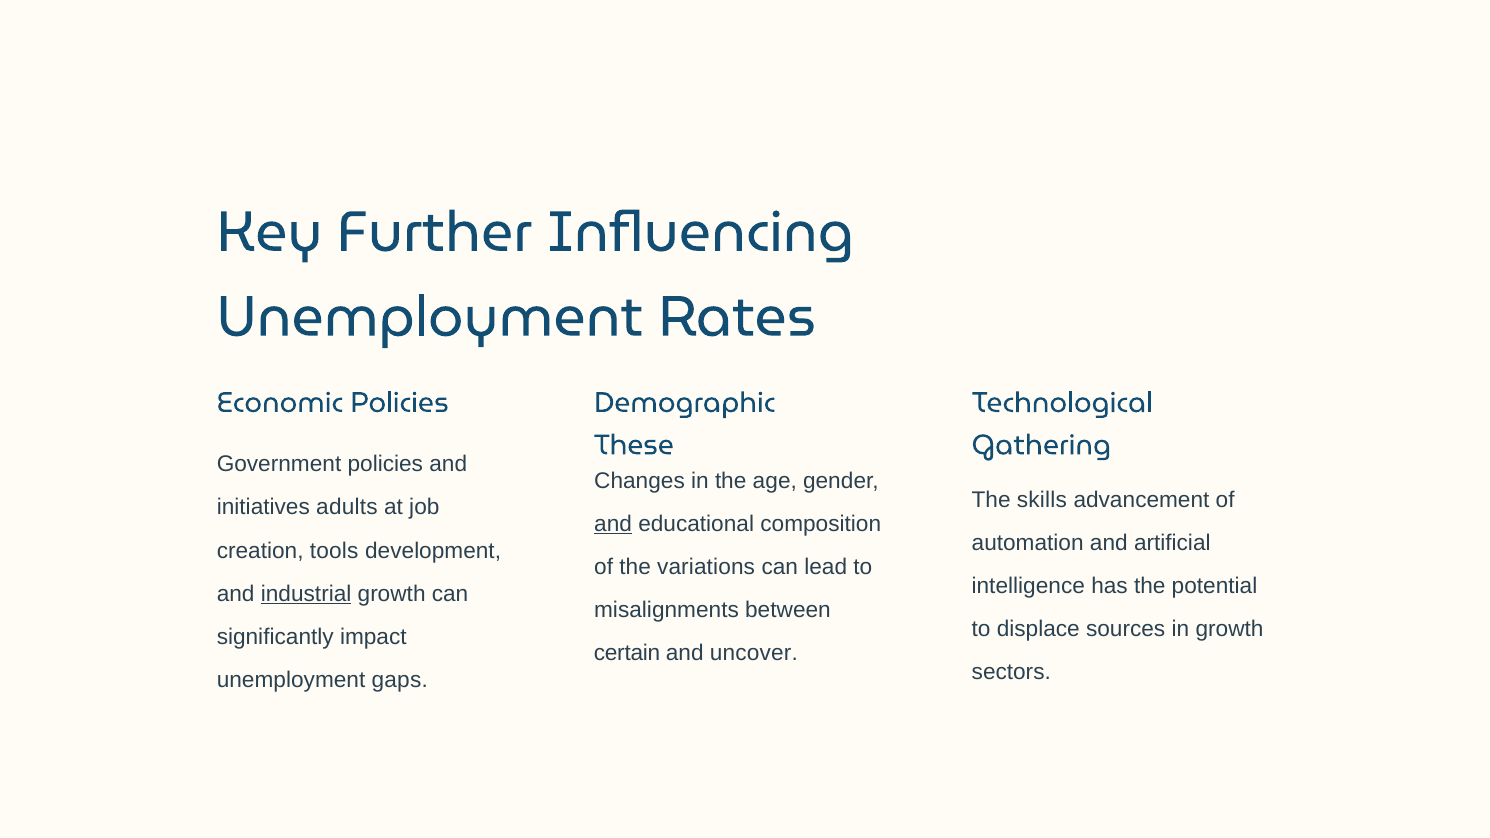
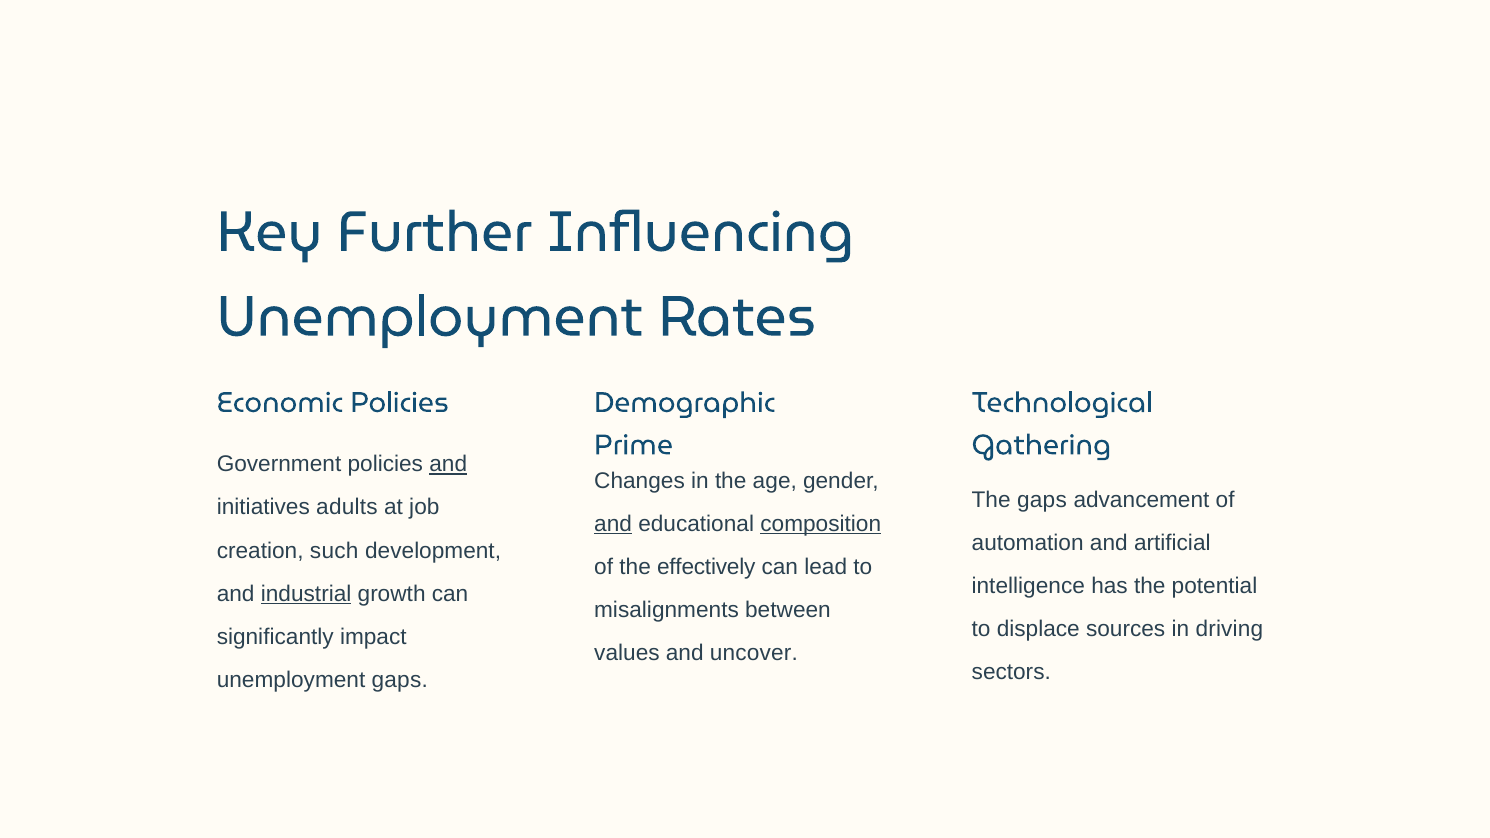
These: These -> Prime
and at (448, 464) underline: none -> present
The skills: skills -> gaps
composition underline: none -> present
tools: tools -> such
variations: variations -> effectively
in growth: growth -> driving
certain: certain -> values
